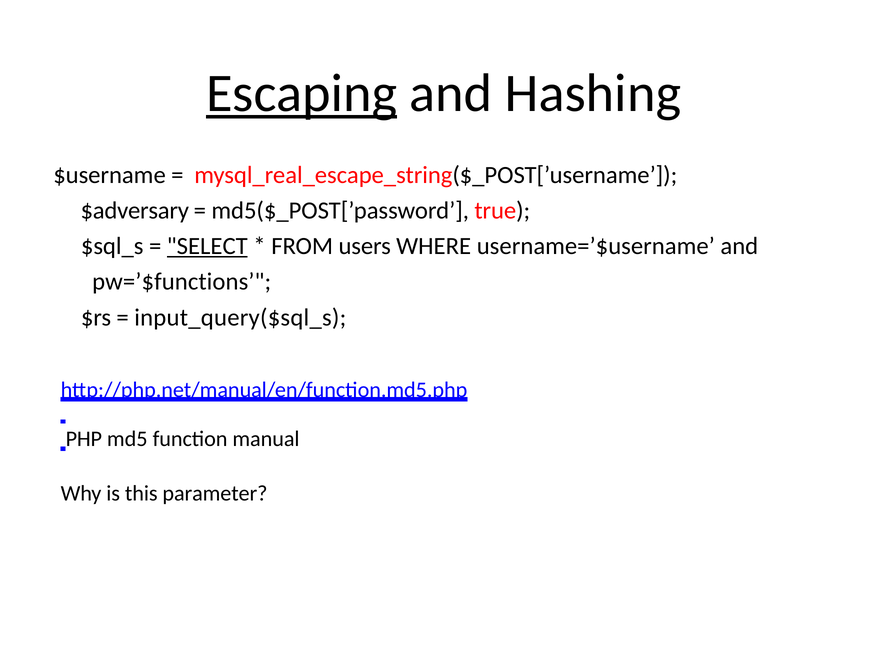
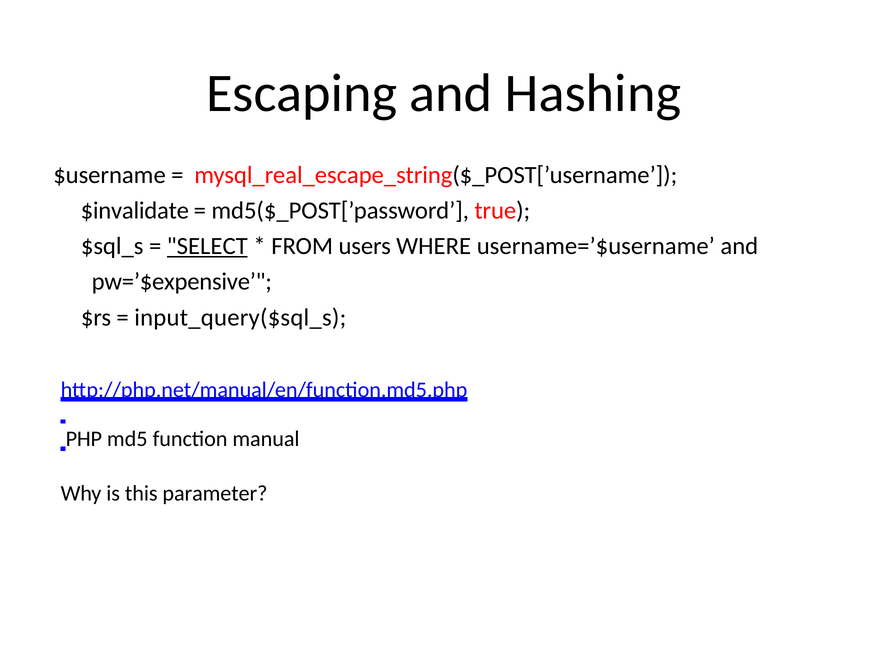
Escaping underline: present -> none
$adversary: $adversary -> $invalidate
pw=’$functions: pw=’$functions -> pw=’$expensive
